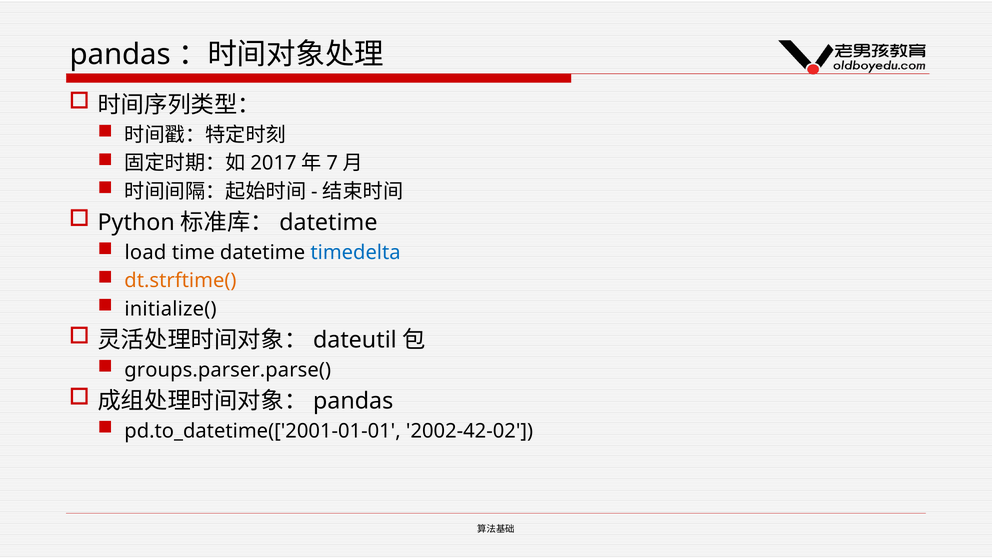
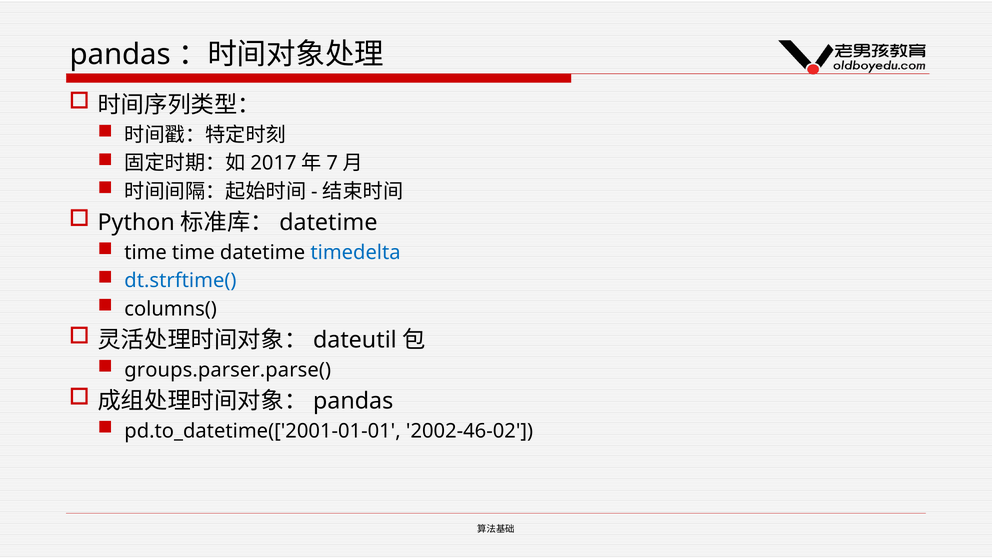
load at (145, 252): load -> time
dt.strftime( colour: orange -> blue
initialize(: initialize( -> columns(
2002-42-02: 2002-42-02 -> 2002-46-02
